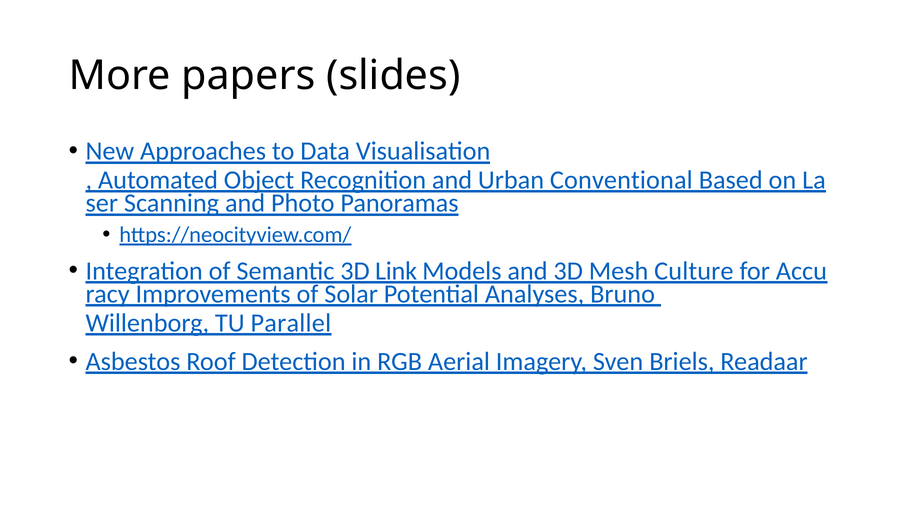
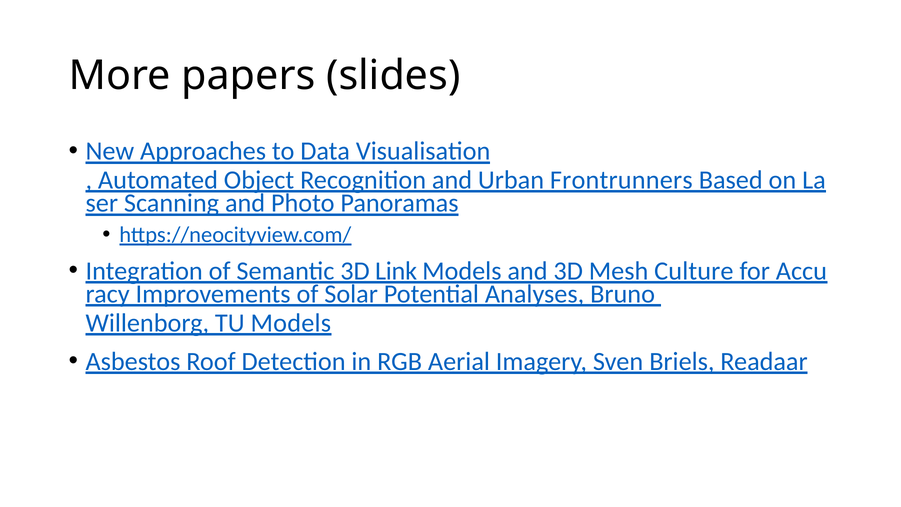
Conventional: Conventional -> Frontrunners
TU Parallel: Parallel -> Models
